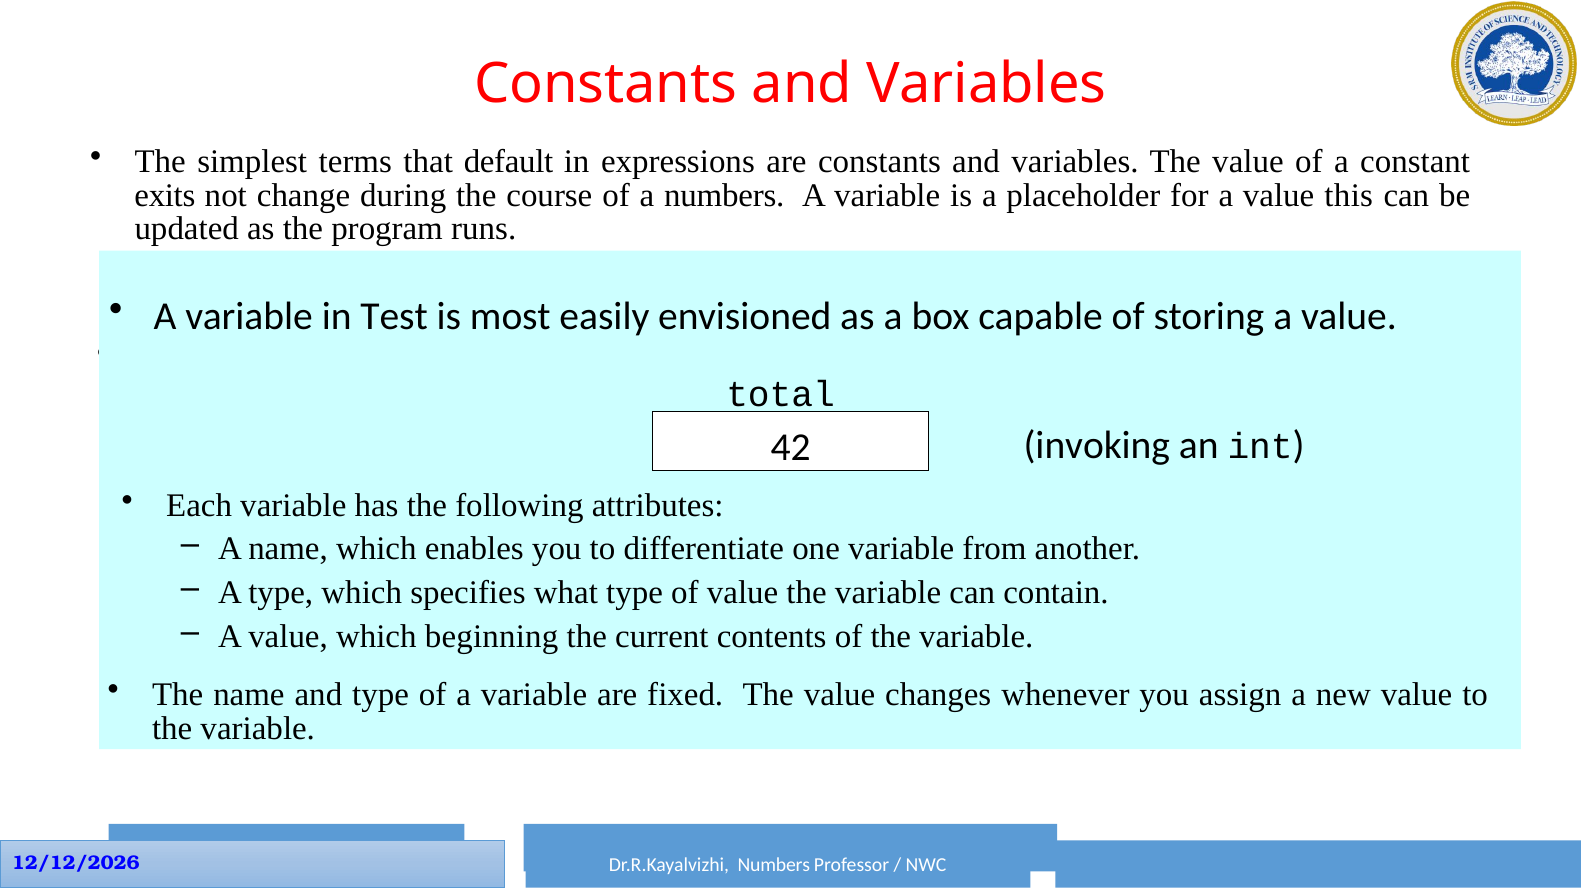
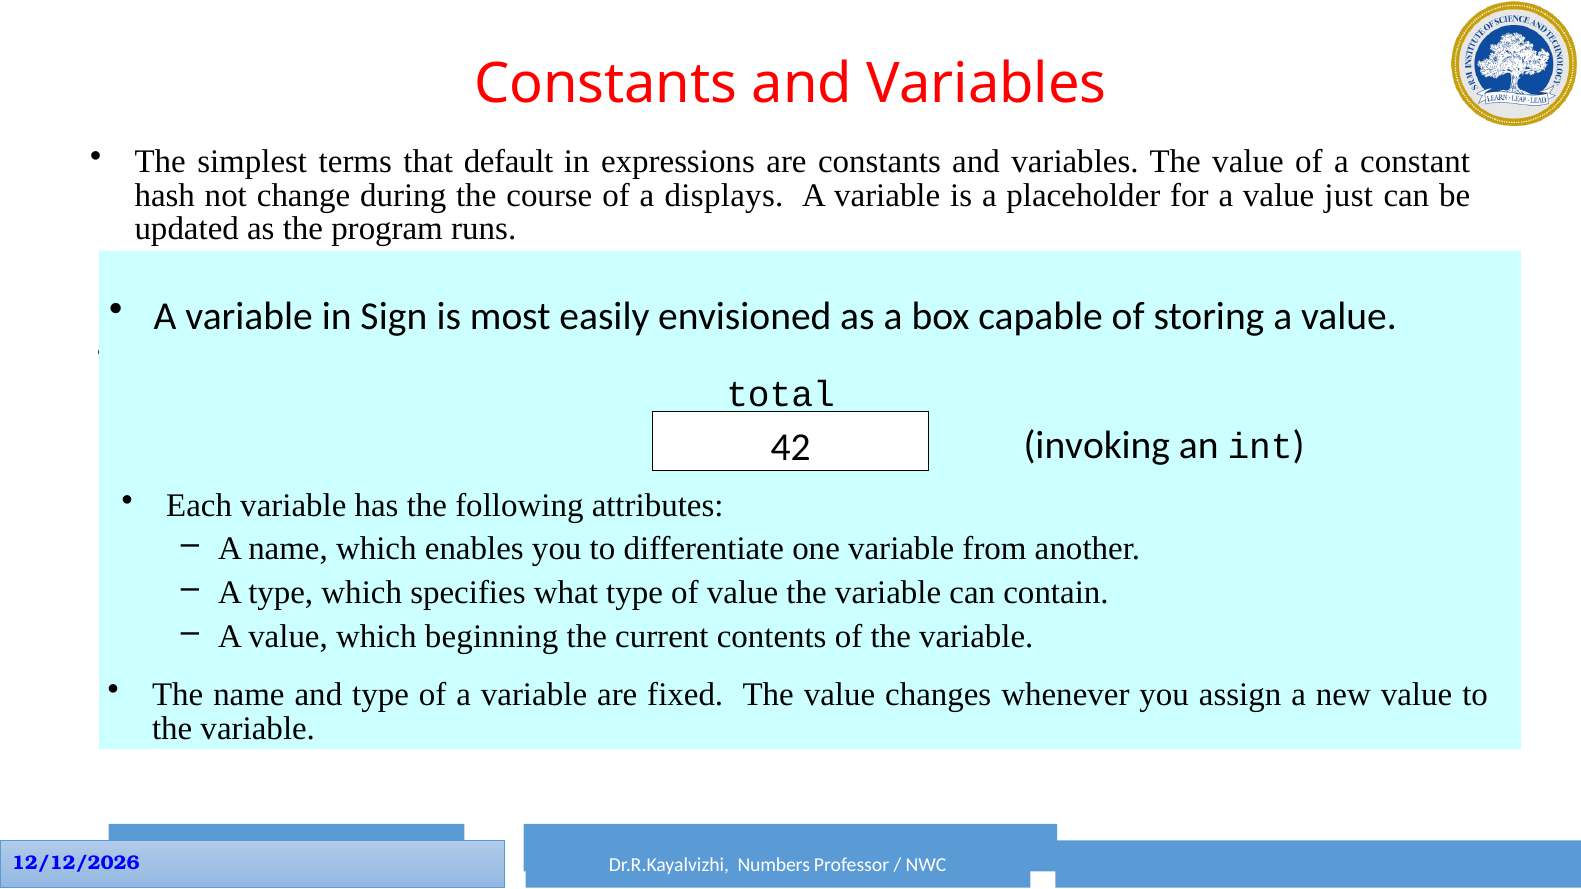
exits: exits -> hash
a numbers: numbers -> displays
this: this -> just
in Test: Test -> Sign
